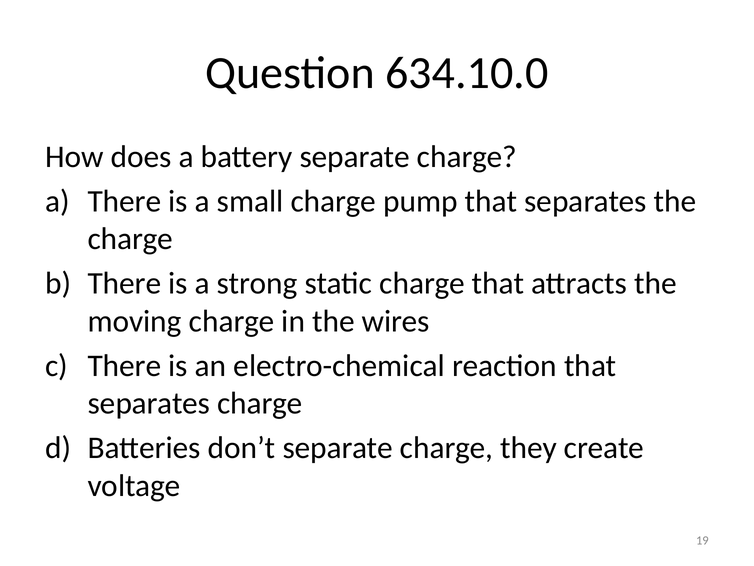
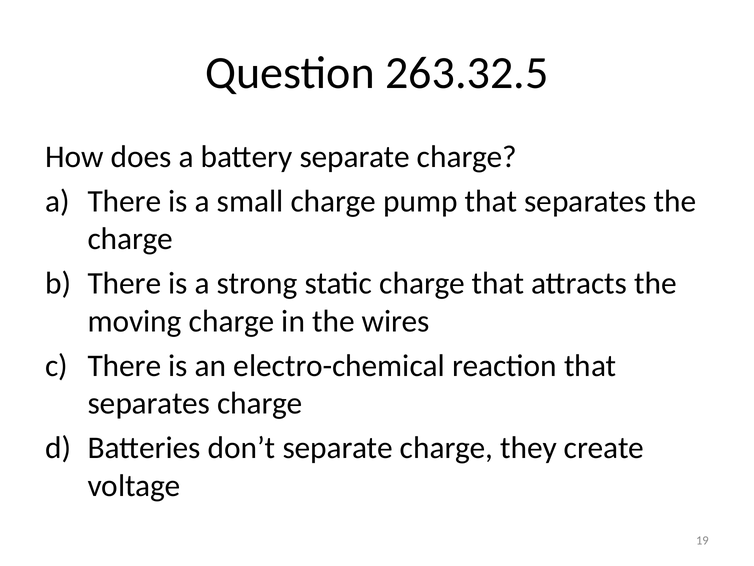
634.10.0: 634.10.0 -> 263.32.5
